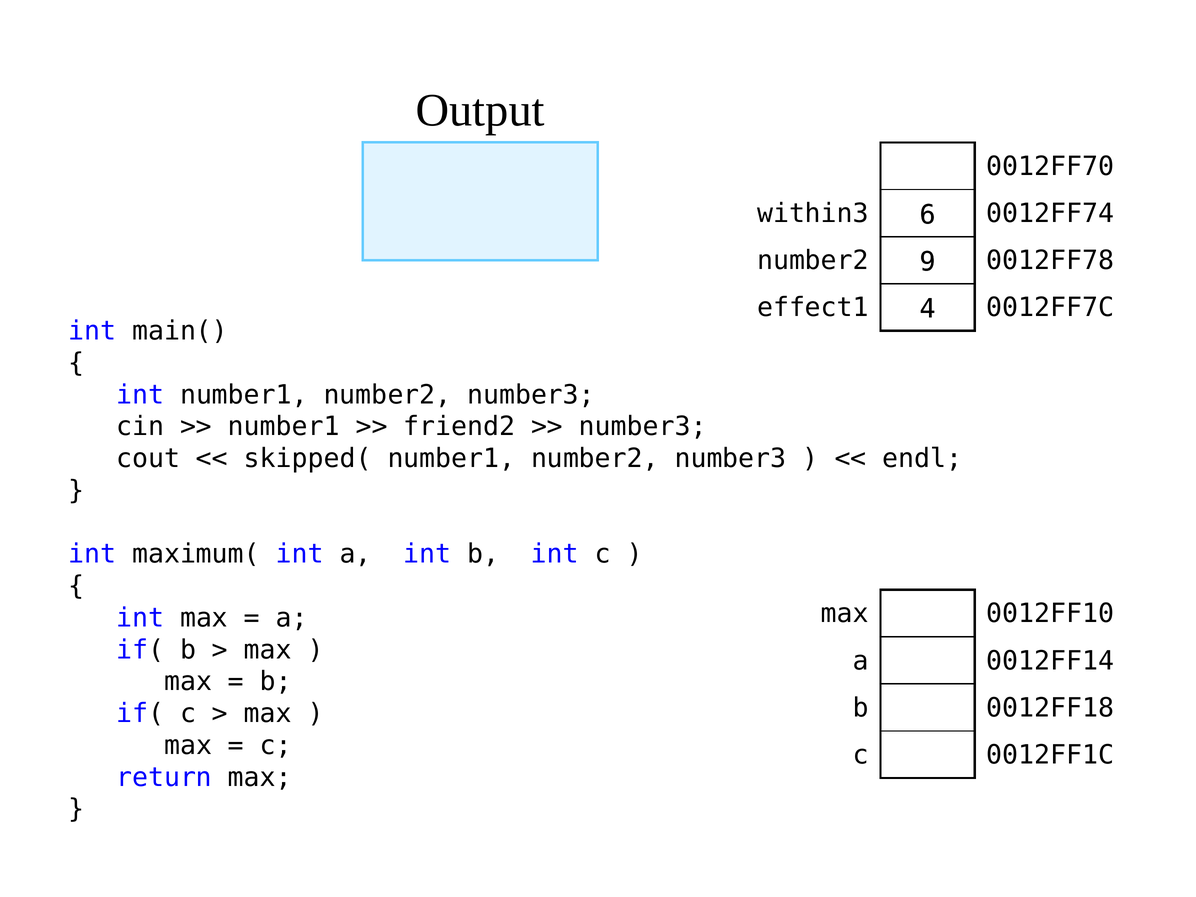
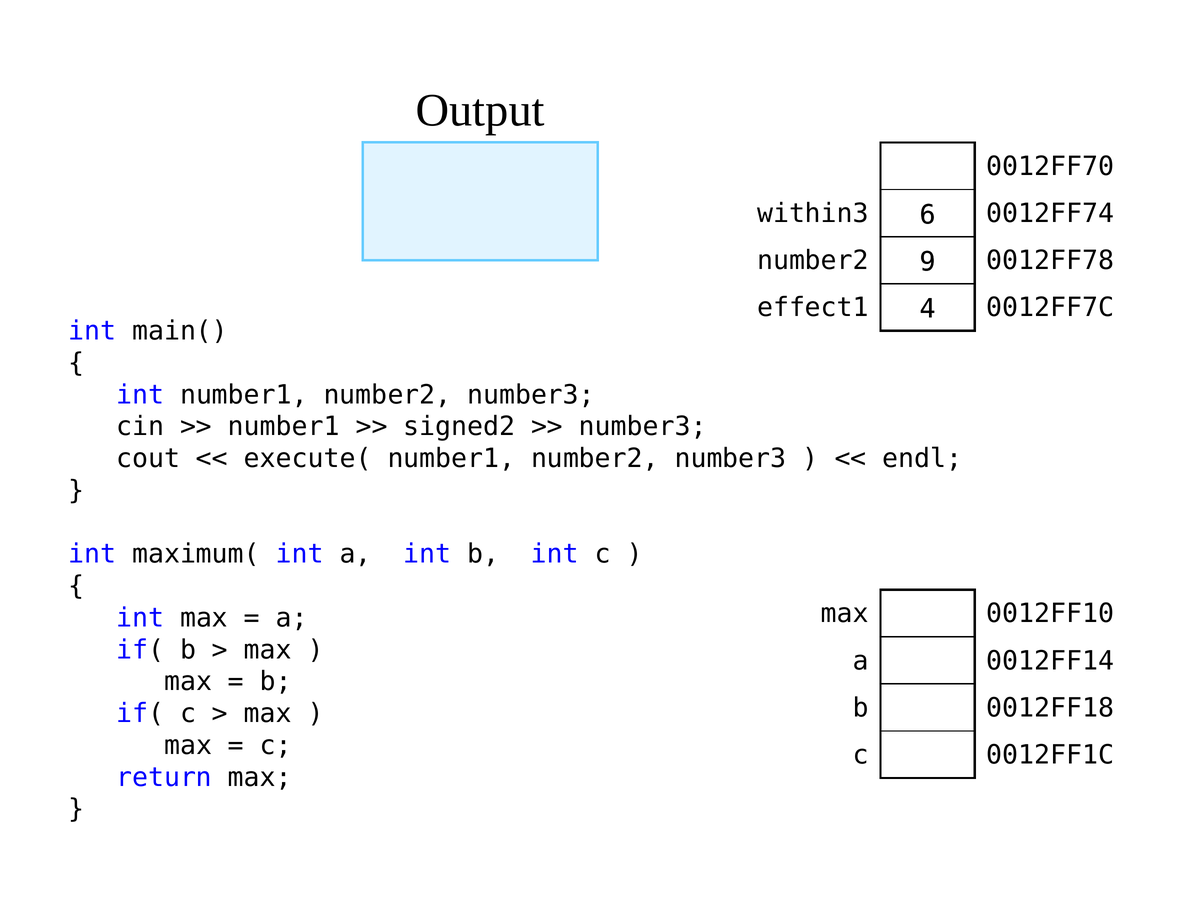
friend2: friend2 -> signed2
skipped(: skipped( -> execute(
